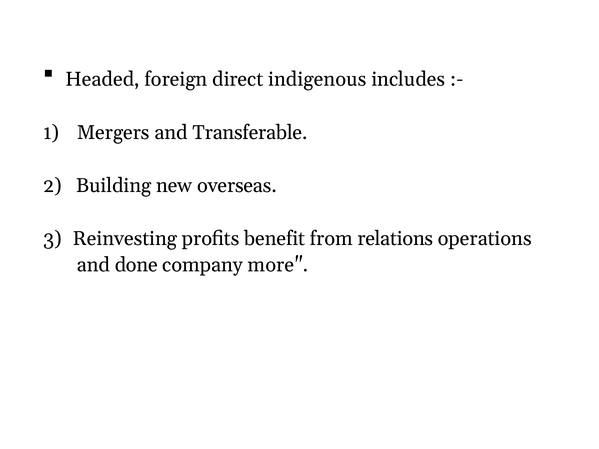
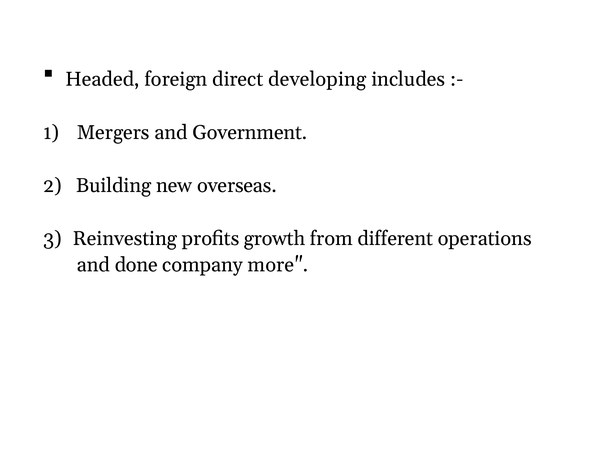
indigenous: indigenous -> developing
Transferable: Transferable -> Government
benefit: benefit -> growth
relations: relations -> different
